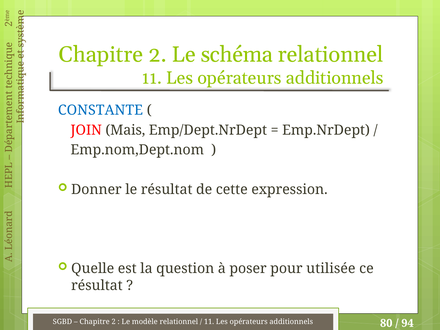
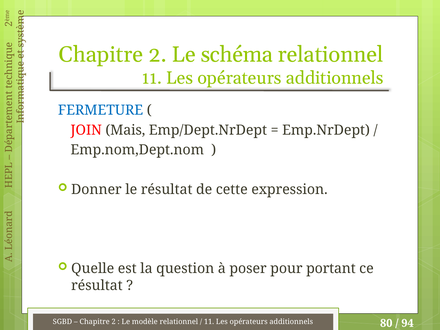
CONSTANTE: CONSTANTE -> FERMETURE
utilisée: utilisée -> portant
